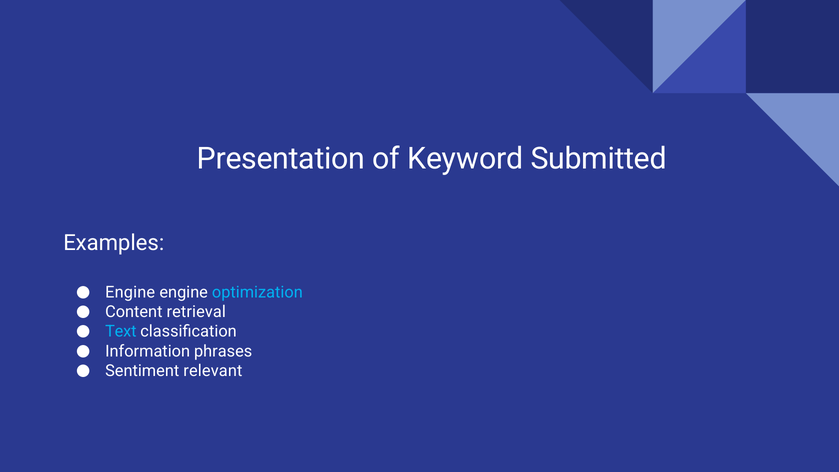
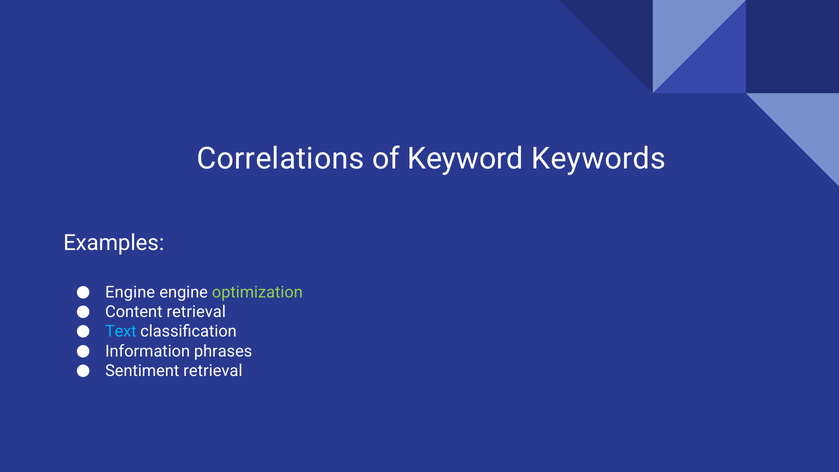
Presentation: Presentation -> Correlations
Submitted: Submitted -> Keywords
optimization colour: light blue -> light green
Sentiment relevant: relevant -> retrieval
